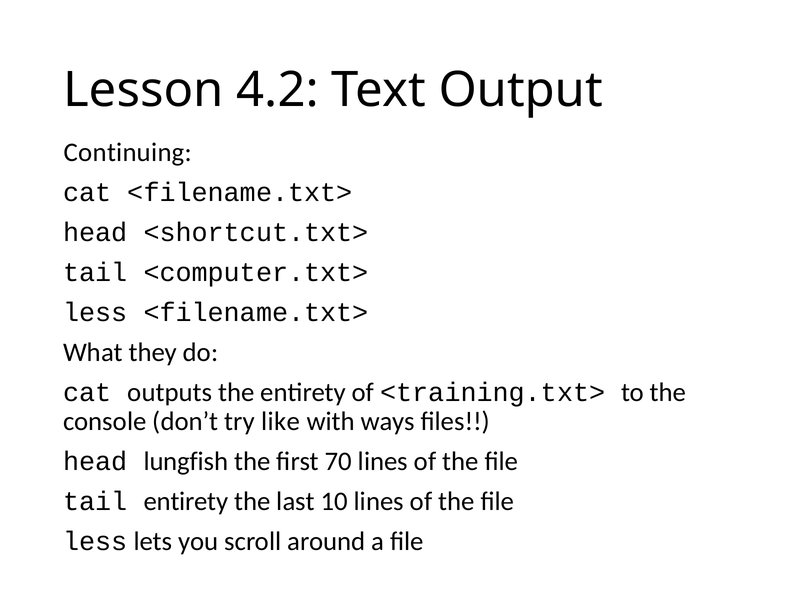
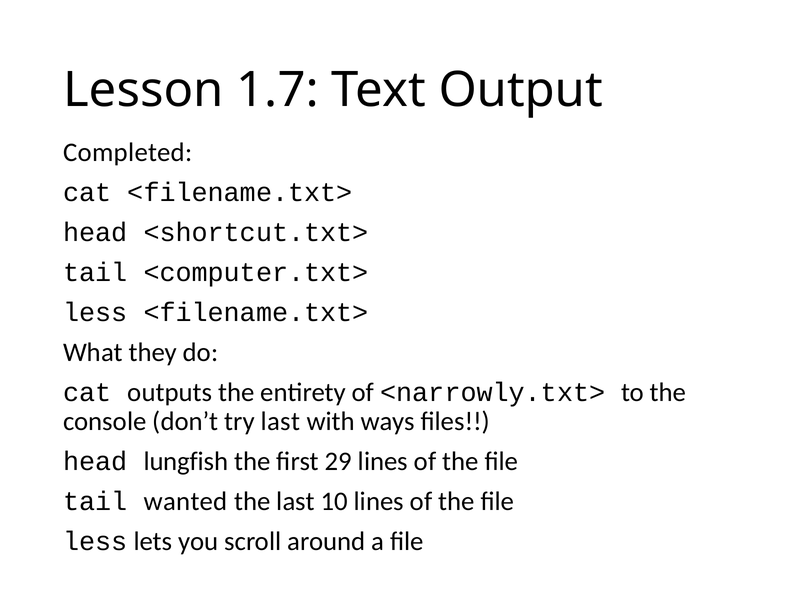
4.2: 4.2 -> 1.7
Continuing: Continuing -> Completed
<training.txt>: <training.txt> -> <narrowly.txt>
try like: like -> last
70: 70 -> 29
tail entirety: entirety -> wanted
